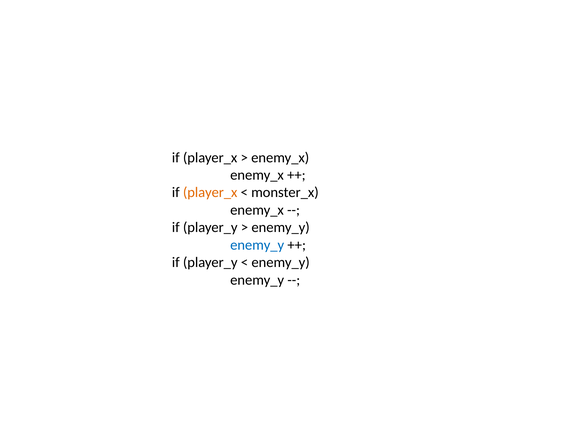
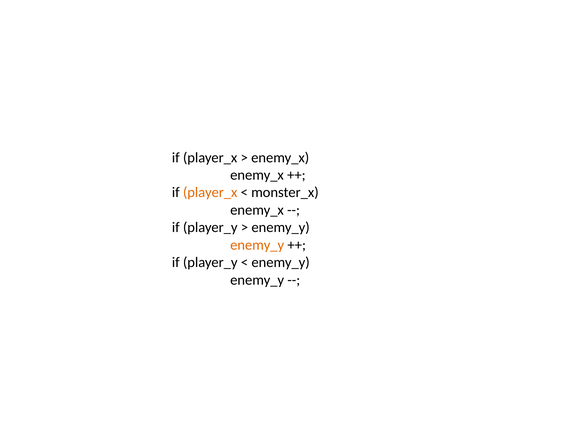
enemy_y at (257, 245) colour: blue -> orange
